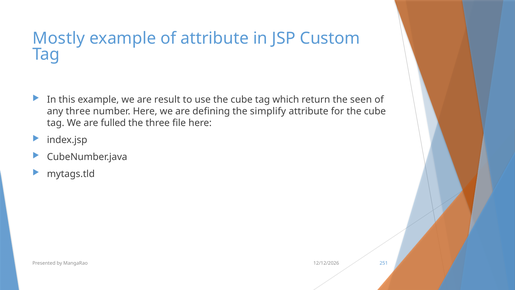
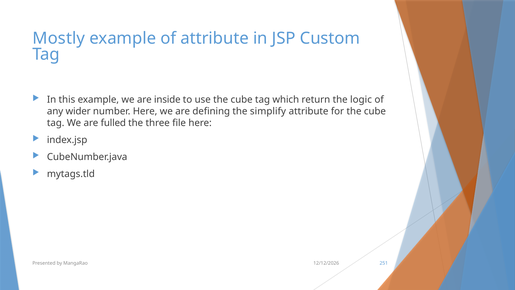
result: result -> inside
seen: seen -> logic
any three: three -> wider
